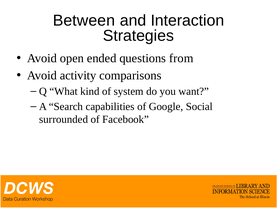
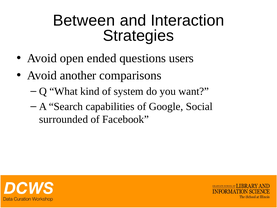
from: from -> users
activity: activity -> another
